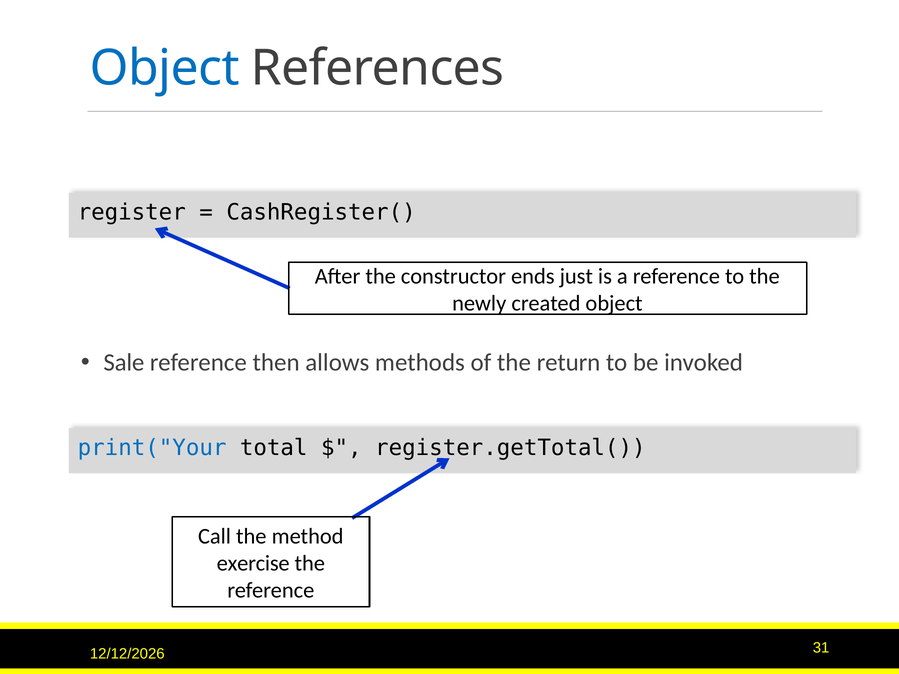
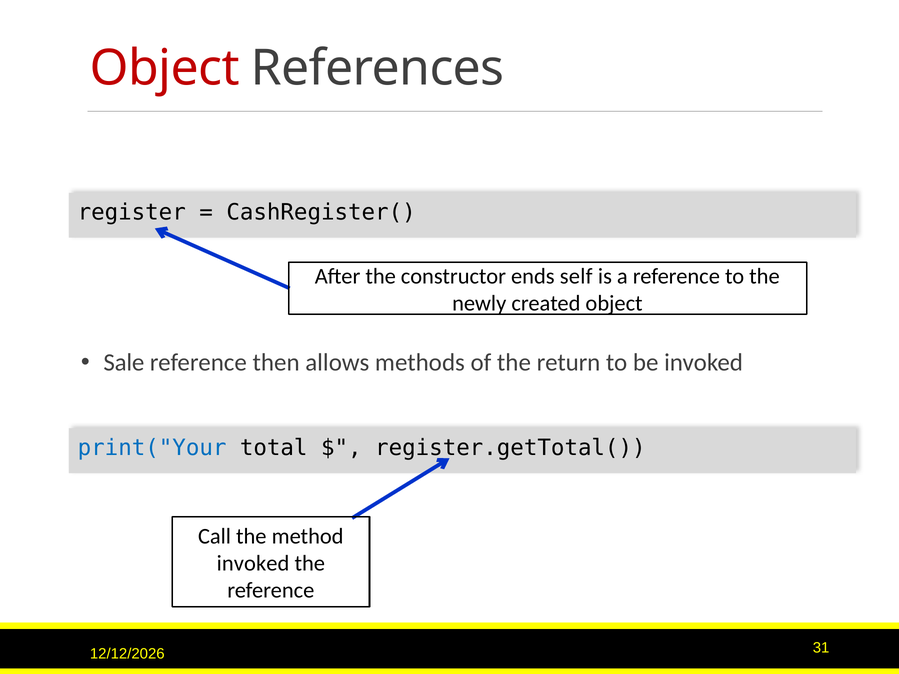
Object at (165, 68) colour: blue -> red
just: just -> self
exercise at (253, 563): exercise -> invoked
